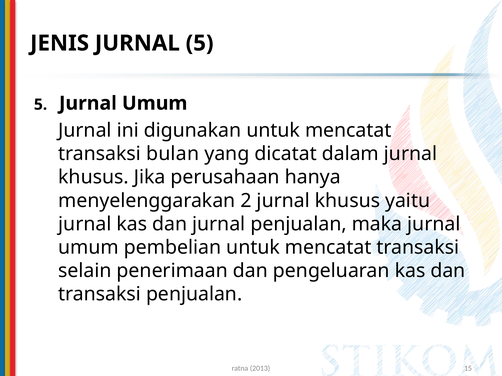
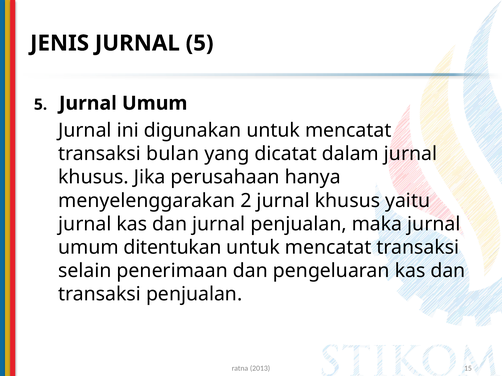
pembelian: pembelian -> ditentukan
